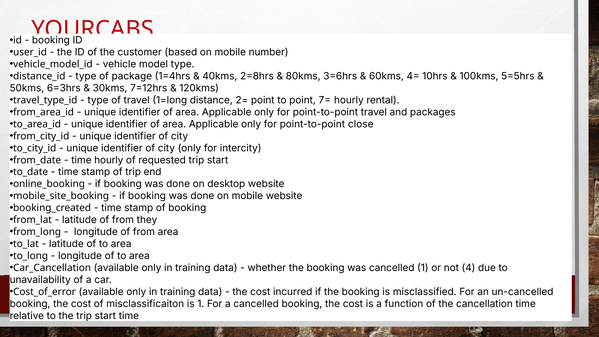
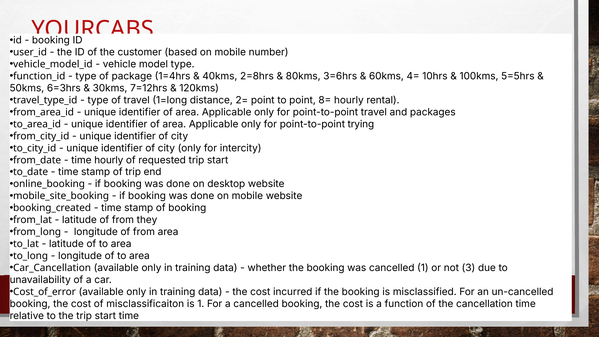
distance_id: distance_id -> function_id
7=: 7= -> 8=
close: close -> trying
4: 4 -> 3
